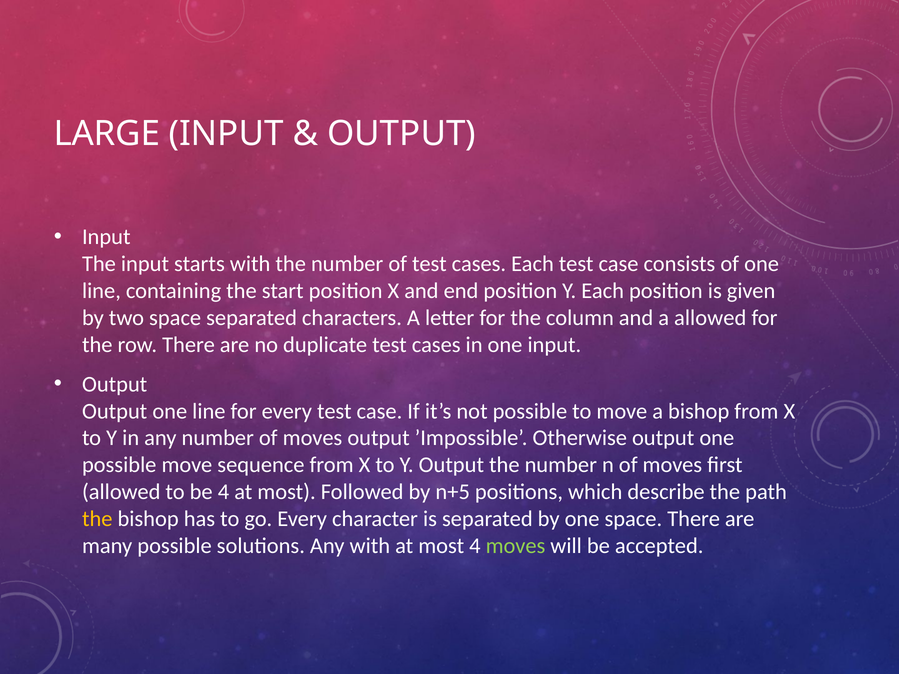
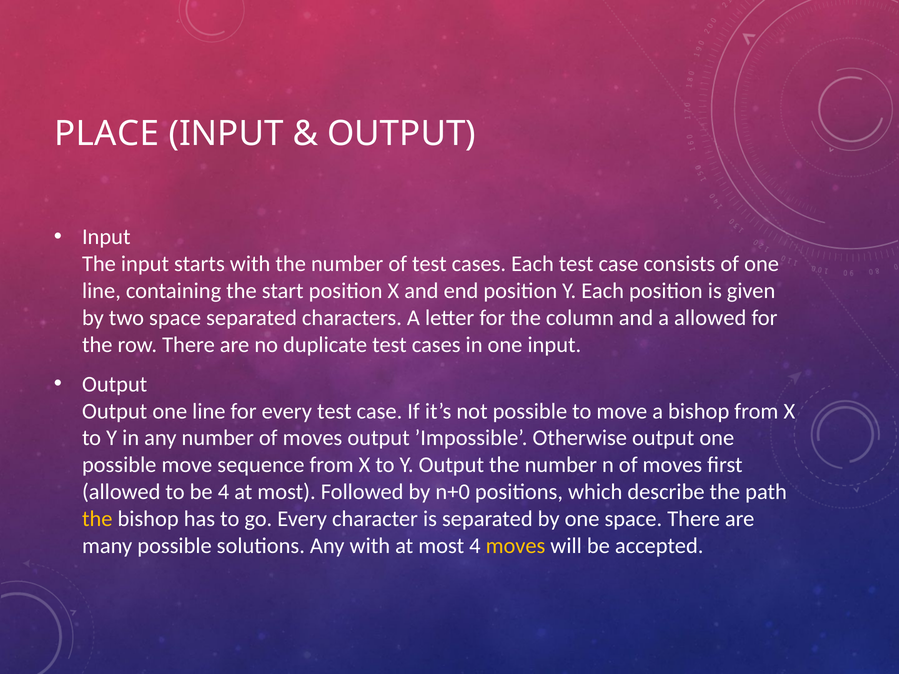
LARGE: LARGE -> PLACE
n+5: n+5 -> n+0
moves at (515, 546) colour: light green -> yellow
